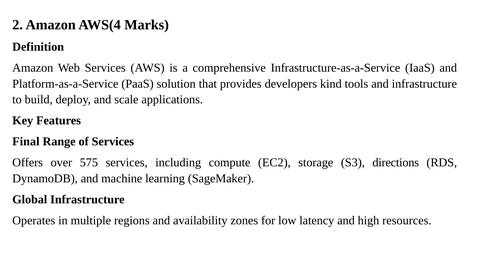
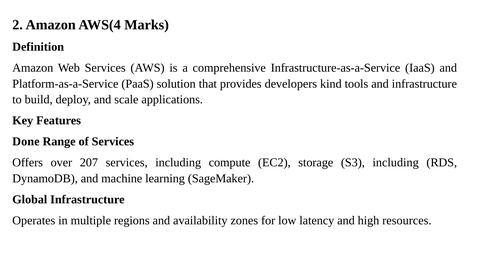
Final: Final -> Done
575: 575 -> 207
S3 directions: directions -> including
